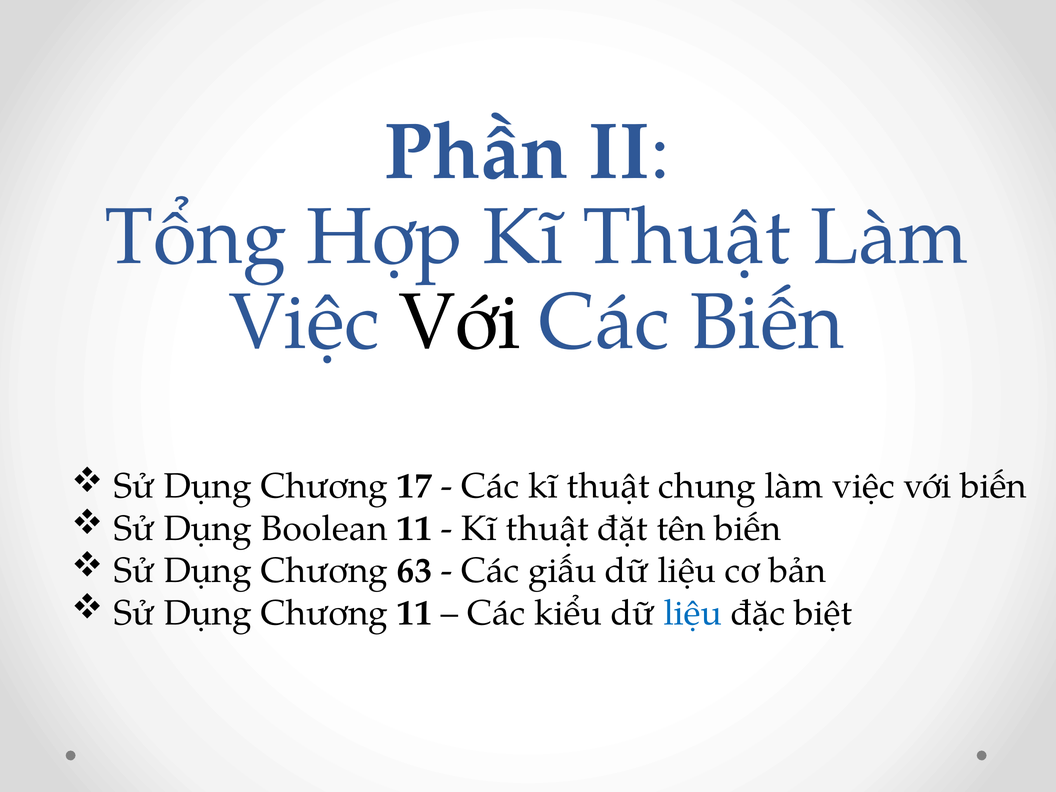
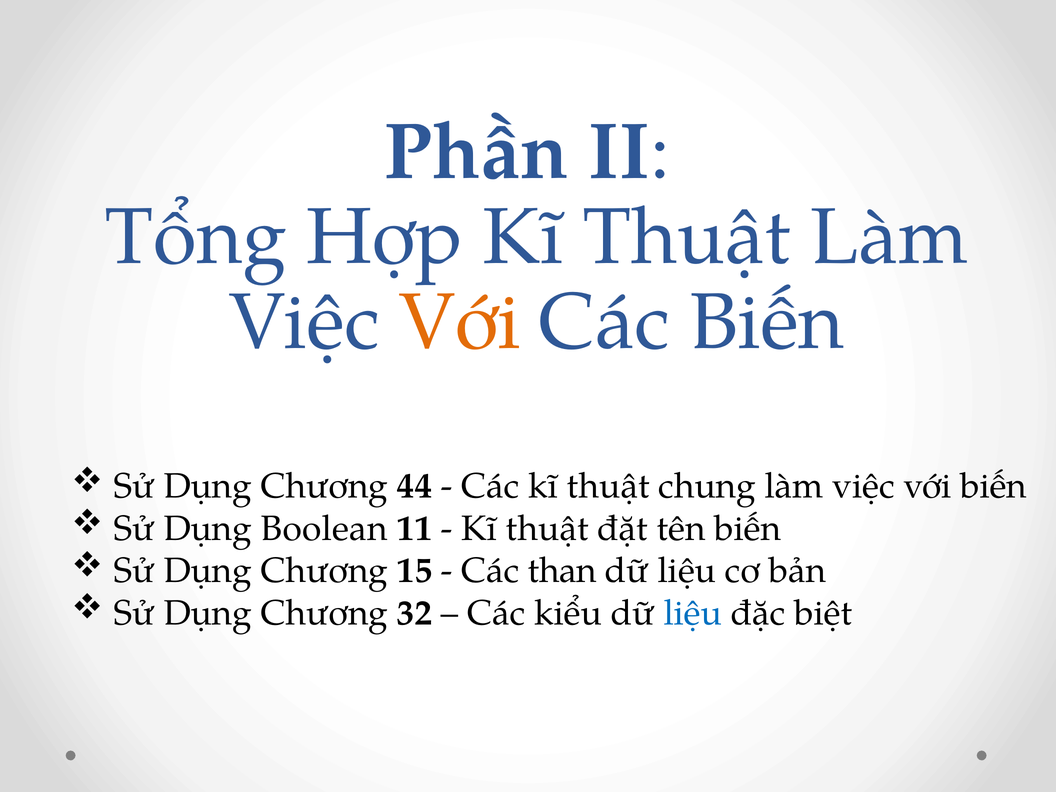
Với at (460, 322) colour: black -> orange
17: 17 -> 44
63: 63 -> 15
giấu: giấu -> than
Chương 11: 11 -> 32
